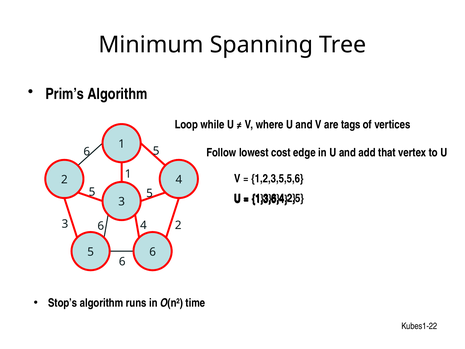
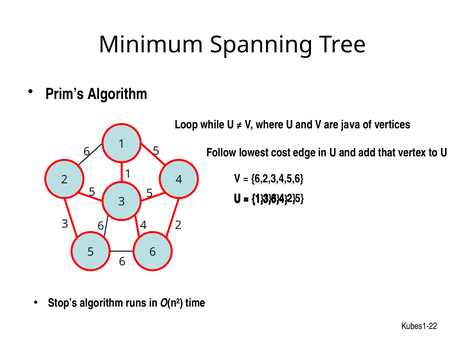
tags: tags -> java
1,2,3,5,5,6: 1,2,3,5,5,6 -> 6,2,3,4,5,6
